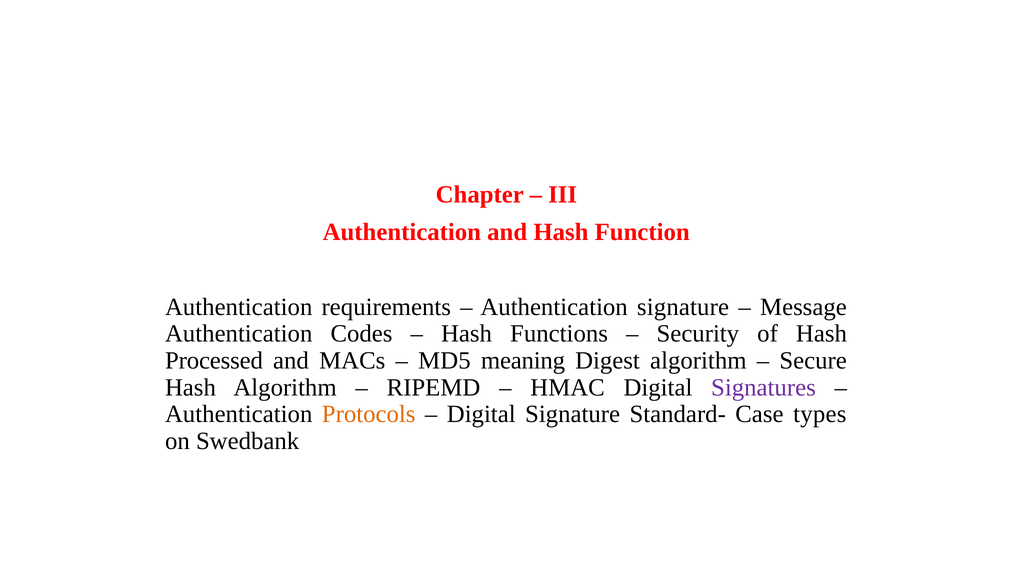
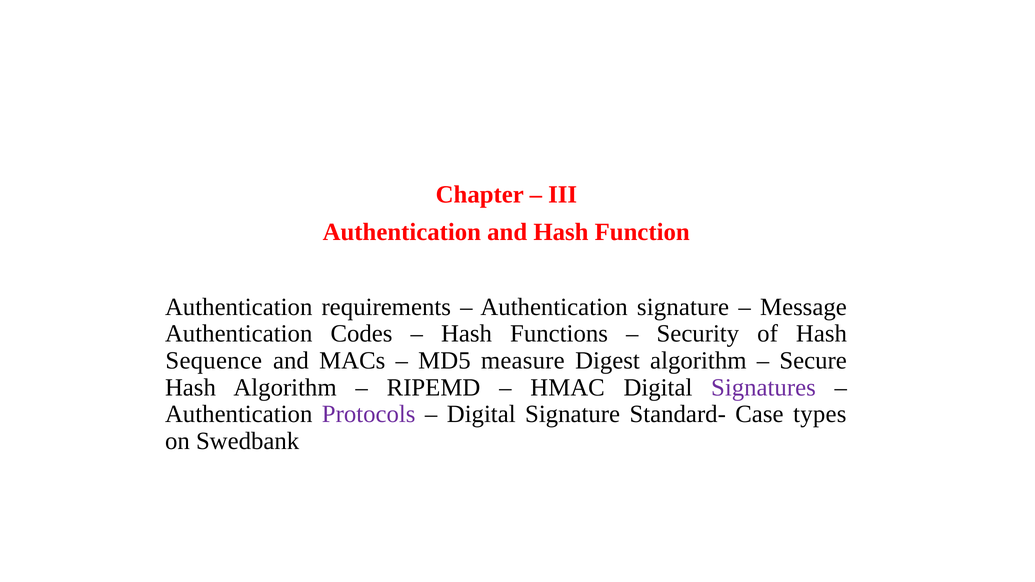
Processed: Processed -> Sequence
meaning: meaning -> measure
Protocols colour: orange -> purple
